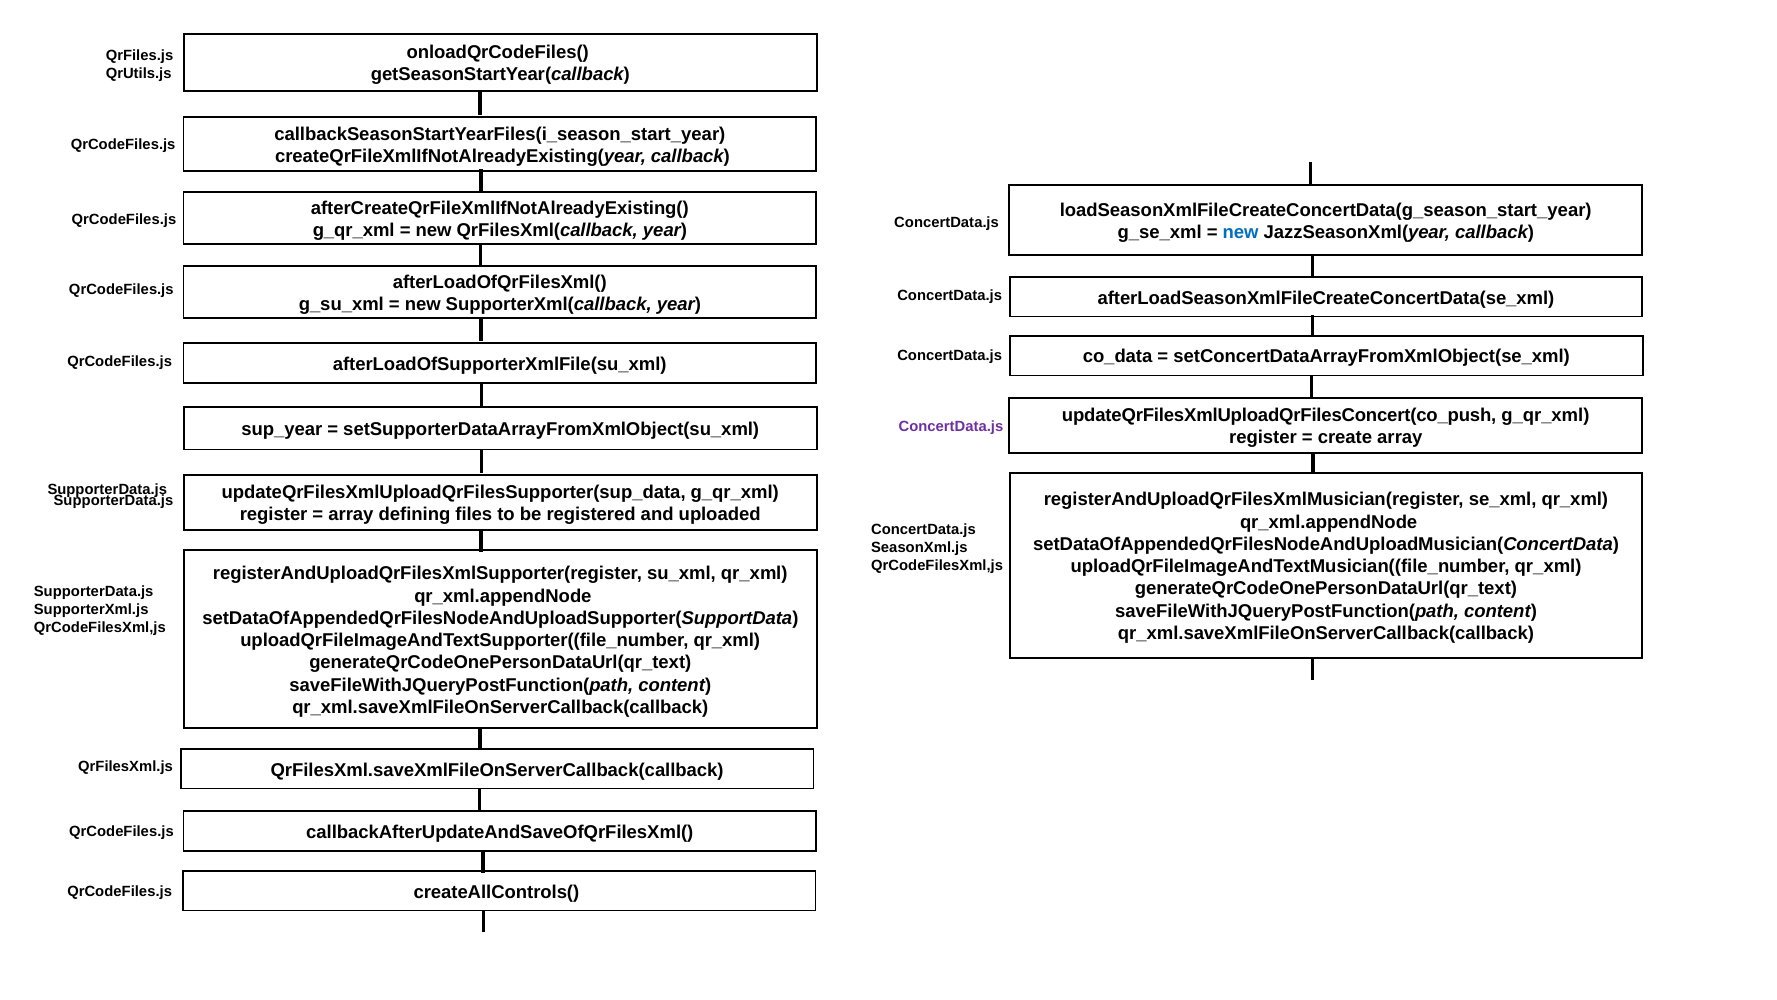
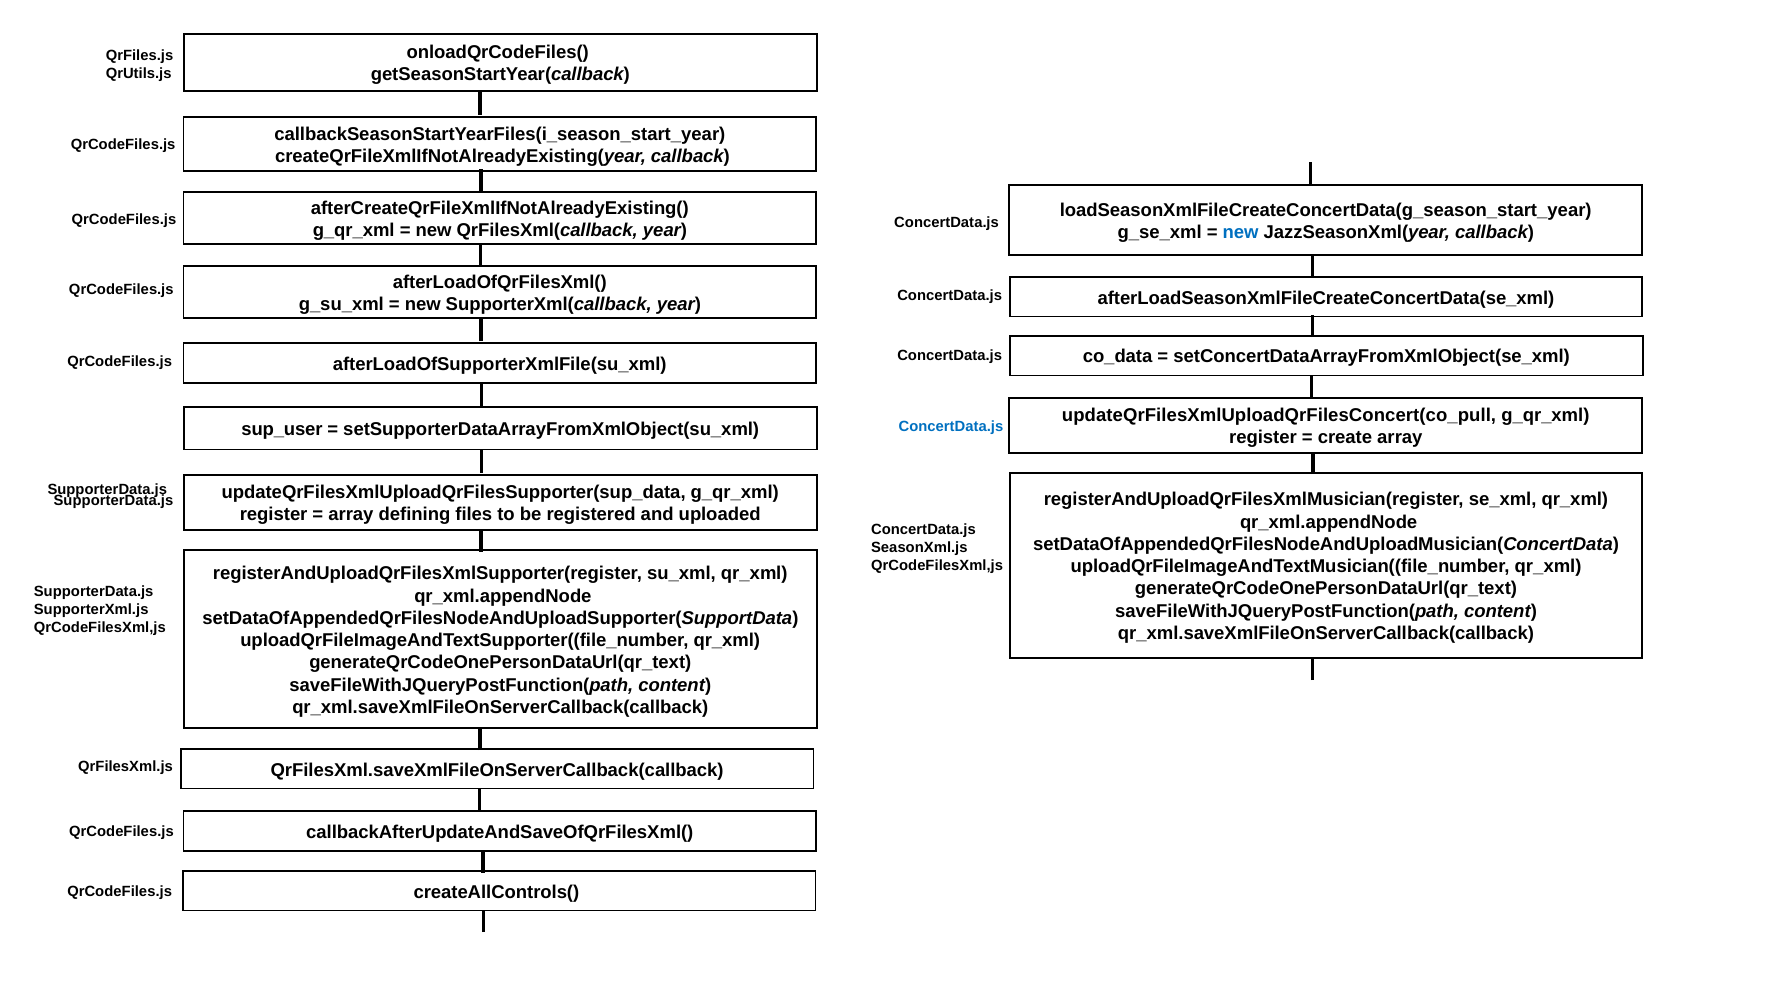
updateQrFilesXmlUploadQrFilesConcert(co_push: updateQrFilesXmlUploadQrFilesConcert(co_push -> updateQrFilesXmlUploadQrFilesConcert(co_pull
ConcertData.js at (951, 426) colour: purple -> blue
sup_year: sup_year -> sup_user
